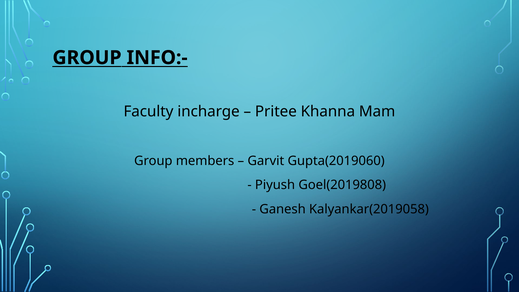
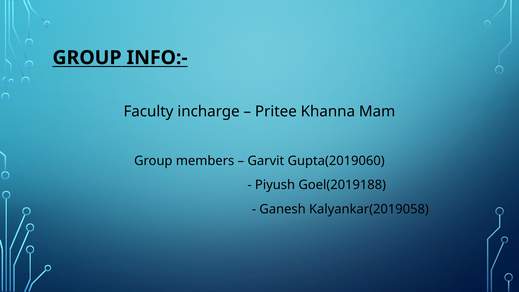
Goel(2019808: Goel(2019808 -> Goel(2019188
